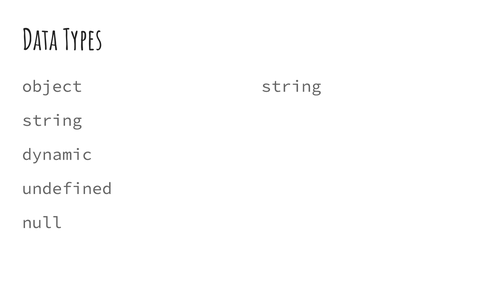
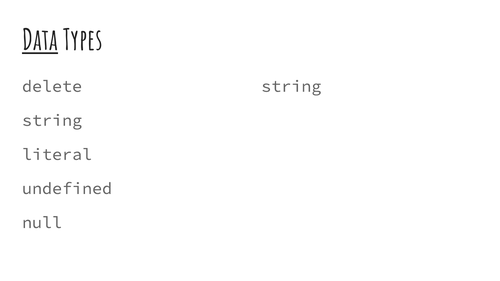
Data underline: none -> present
object: object -> delete
dynamic: dynamic -> literal
